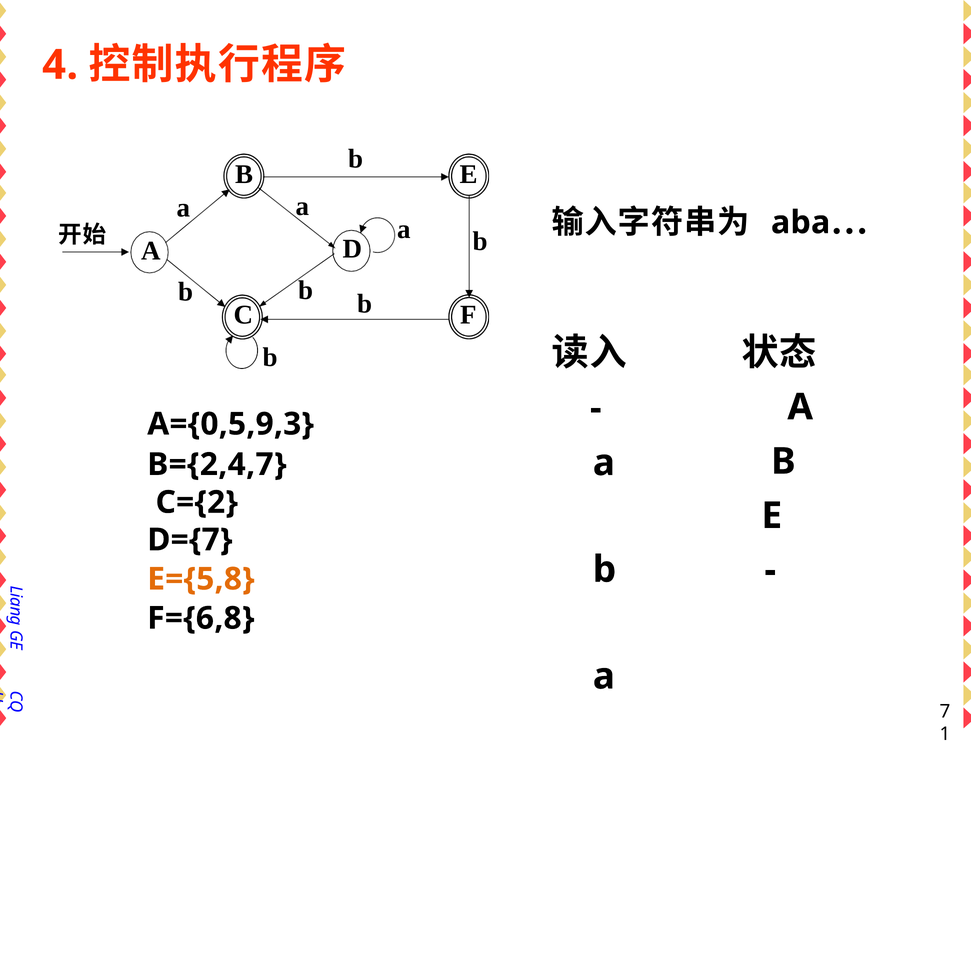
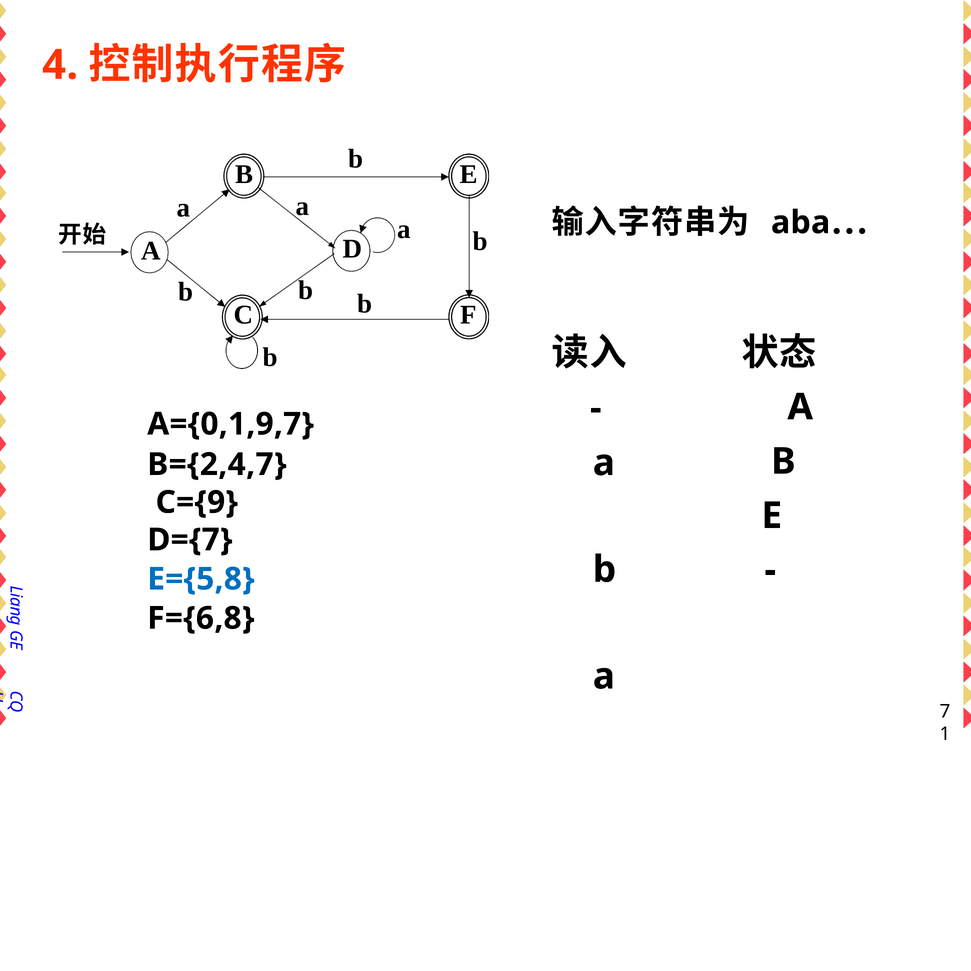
A={0,5,9,3: A={0,5,9,3 -> A={0,1,9,7
C={2: C={2 -> C={9
E={5,8 colour: orange -> blue
